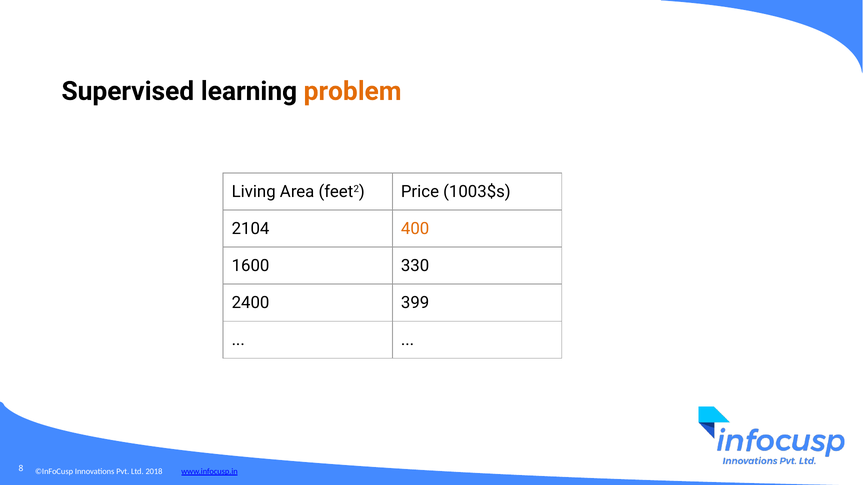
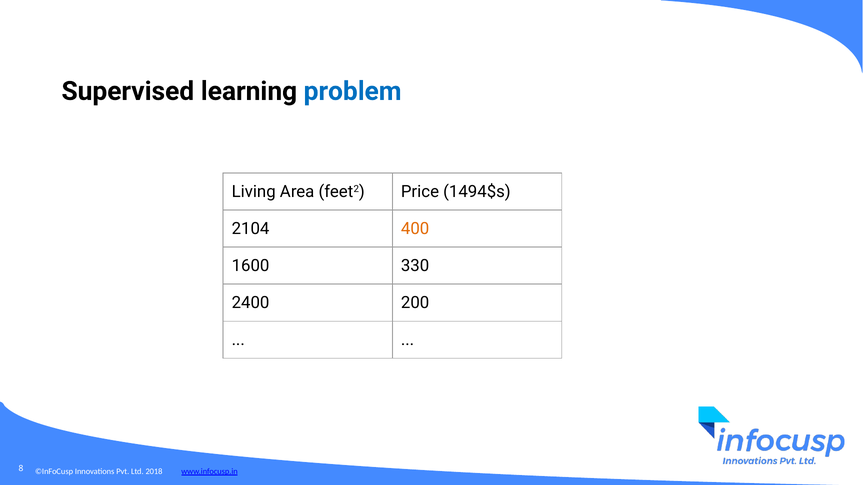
problem colour: orange -> blue
1003$s: 1003$s -> 1494$s
399: 399 -> 200
